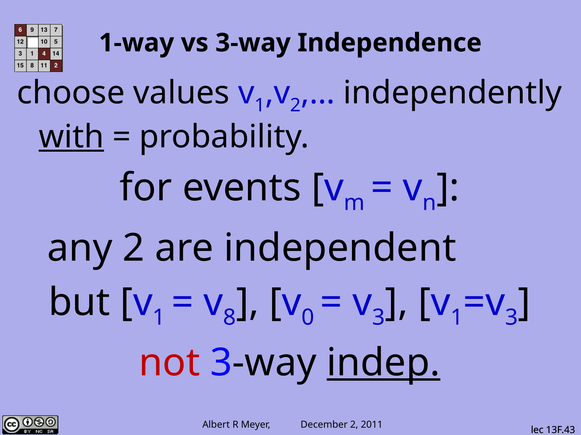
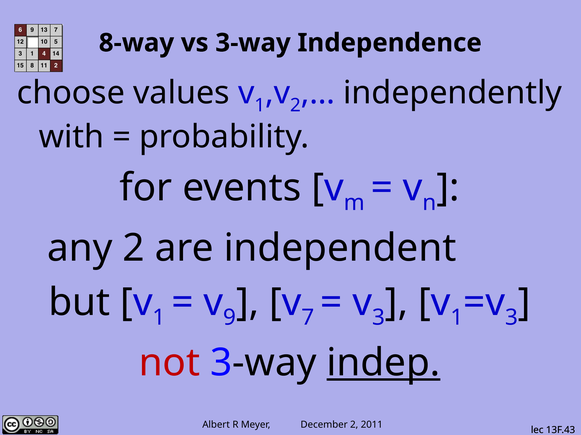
1-way: 1-way -> 8-way
with underline: present -> none
8: 8 -> 9
0: 0 -> 7
